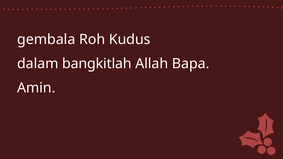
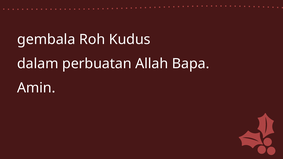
bangkitlah: bangkitlah -> perbuatan
